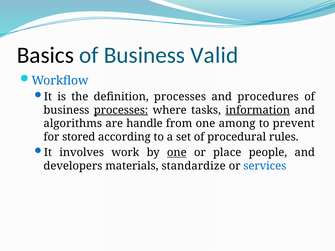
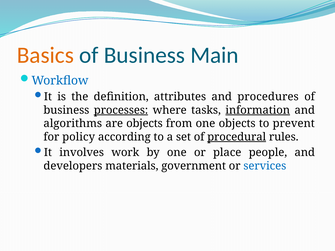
Basics colour: black -> orange
Valid: Valid -> Main
definition processes: processes -> attributes
are handle: handle -> objects
one among: among -> objects
stored: stored -> policy
procedural underline: none -> present
one at (177, 153) underline: present -> none
standardize: standardize -> government
